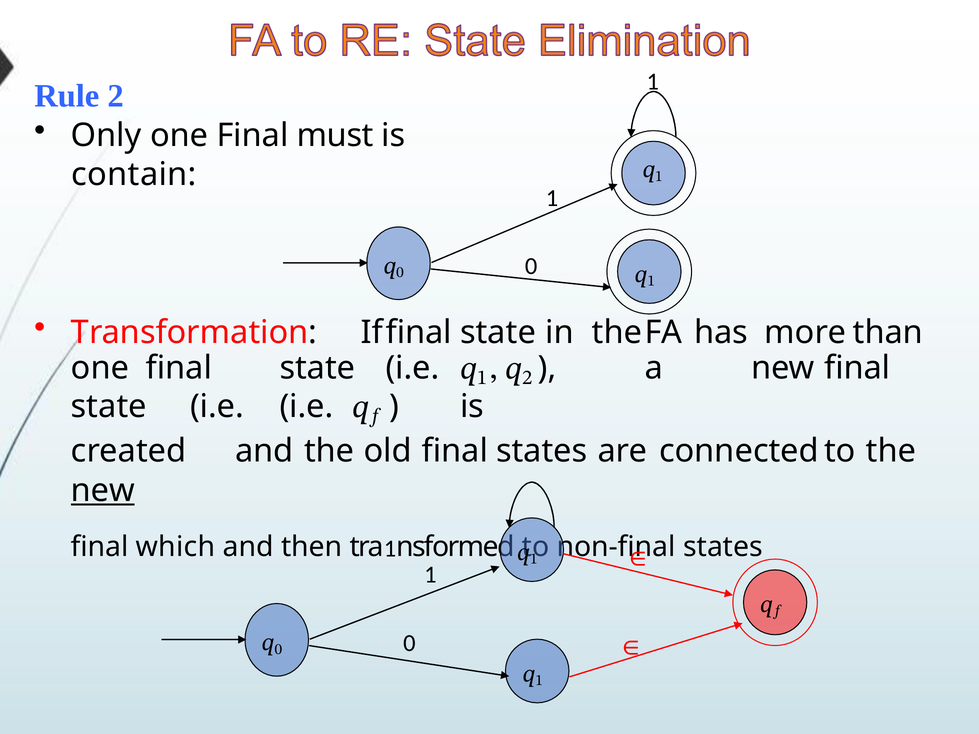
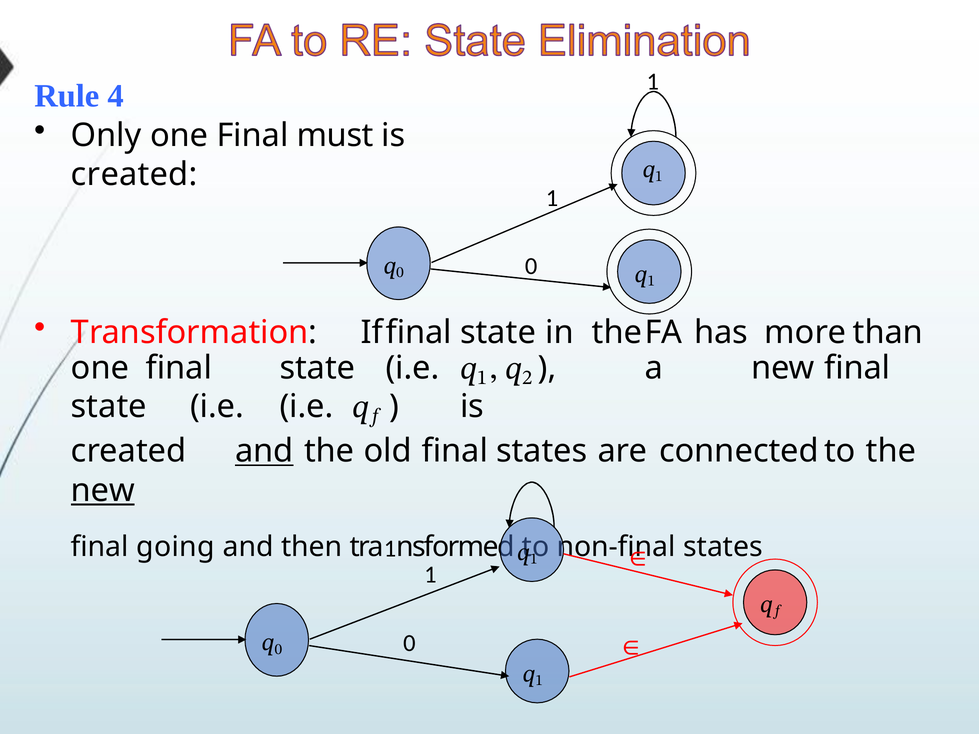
2: 2 -> 4
contain at (134, 175): contain -> created
and at (264, 451) underline: none -> present
which: which -> going
